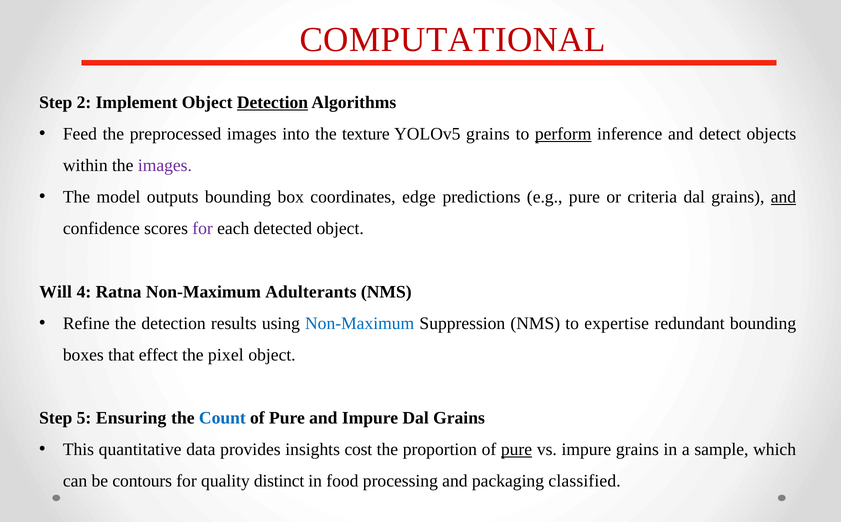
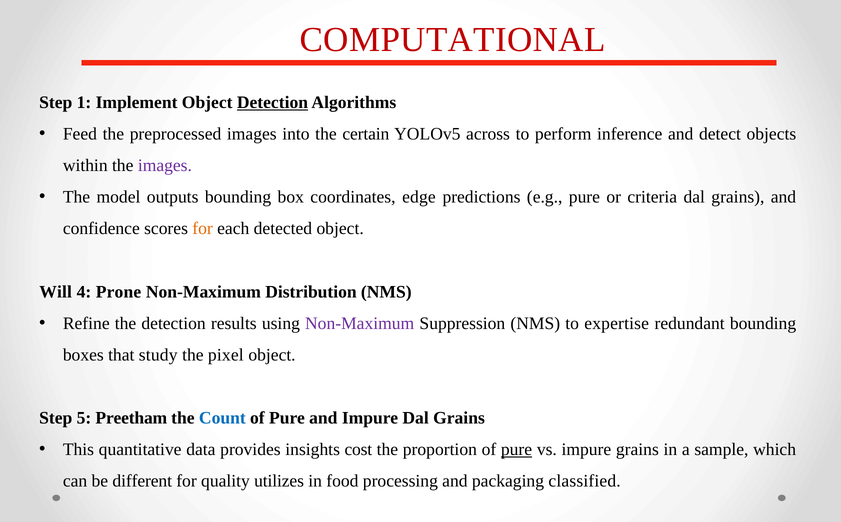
2: 2 -> 1
texture: texture -> certain
YOLOv5 grains: grains -> across
perform underline: present -> none
and at (783, 197) underline: present -> none
for at (203, 229) colour: purple -> orange
Ratna: Ratna -> Prone
Adulterants: Adulterants -> Distribution
Non-Maximum at (360, 323) colour: blue -> purple
effect: effect -> study
Ensuring: Ensuring -> Preetham
contours: contours -> different
distinct: distinct -> utilizes
